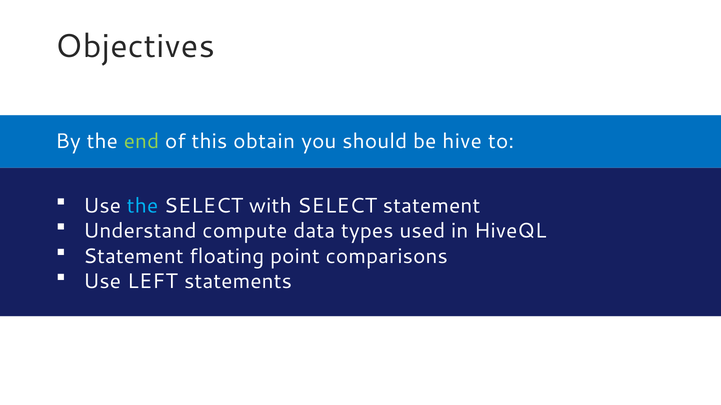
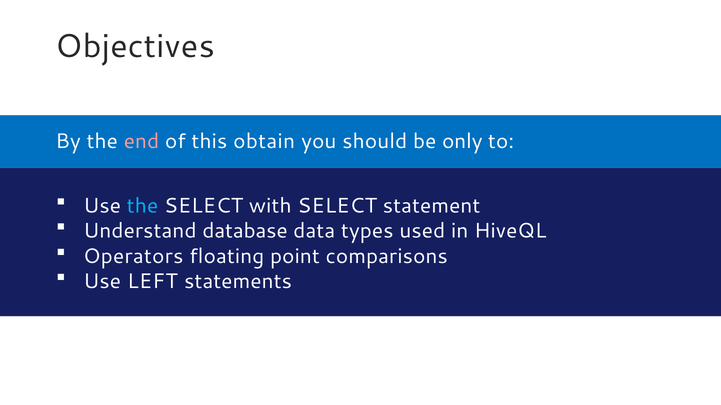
end colour: light green -> pink
hive: hive -> only
compute: compute -> database
Statement at (133, 256): Statement -> Operators
